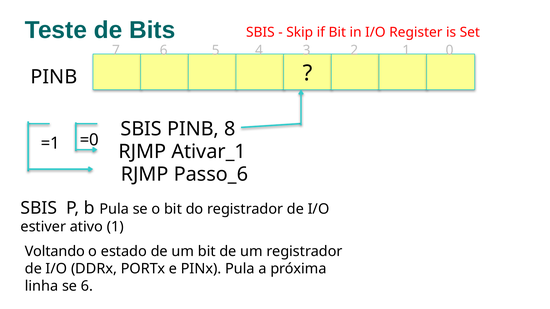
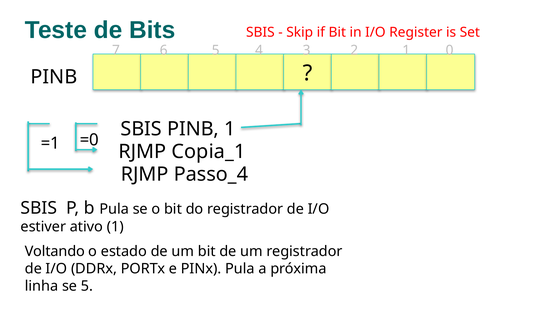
PINB 8: 8 -> 1
Ativar_1: Ativar_1 -> Copia_1
Passo_6: Passo_6 -> Passo_4
se 6: 6 -> 5
